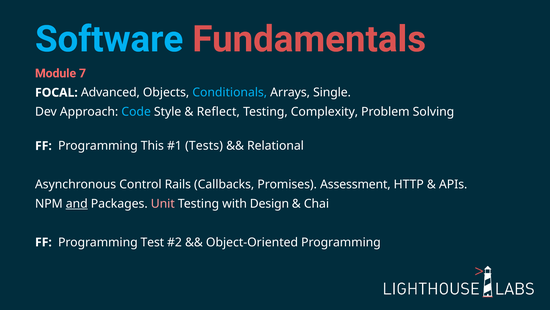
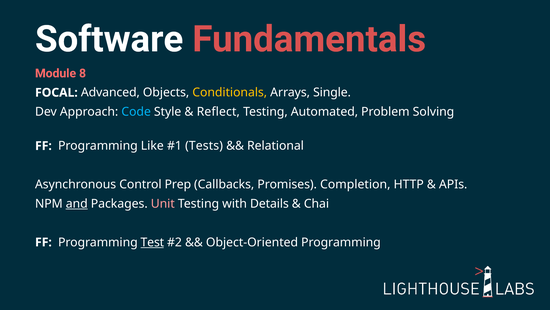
Software colour: light blue -> white
7: 7 -> 8
Conditionals colour: light blue -> yellow
Complexity: Complexity -> Automated
This: This -> Like
Rails: Rails -> Prep
Assessment: Assessment -> Completion
Design: Design -> Details
Test underline: none -> present
